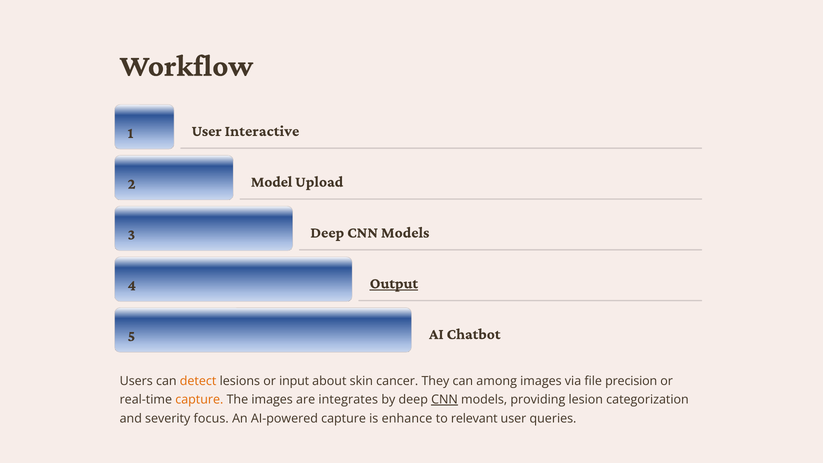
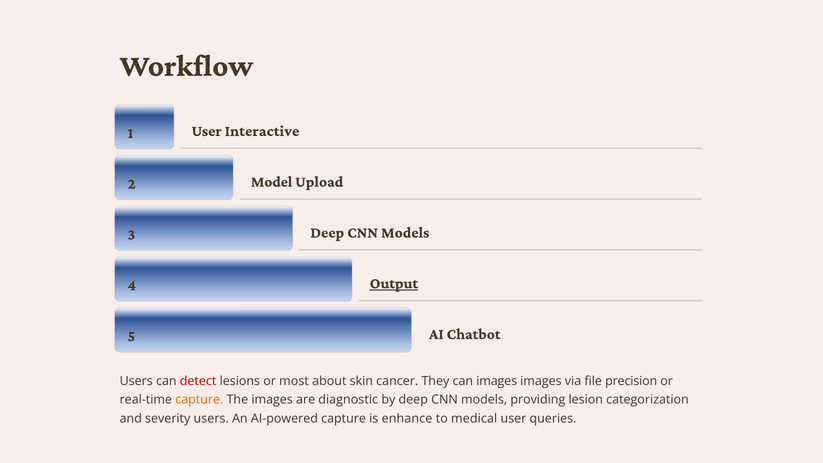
detect colour: orange -> red
input: input -> most
can among: among -> images
integrates: integrates -> diagnostic
CNN at (445, 400) underline: present -> none
severity focus: focus -> users
relevant: relevant -> medical
